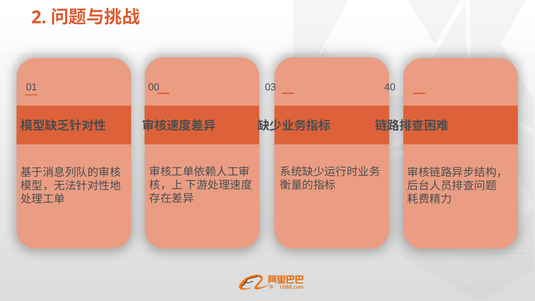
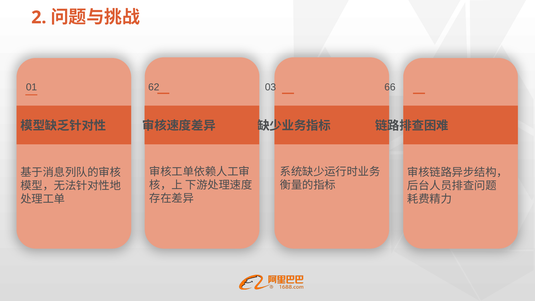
00: 00 -> 62
40: 40 -> 66
